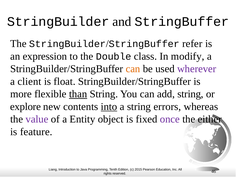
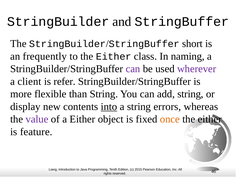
refer: refer -> short
expression: expression -> frequently
to the Double: Double -> Either
modify: modify -> naming
can at (133, 69) colour: orange -> purple
float: float -> refer
than underline: present -> none
explore: explore -> display
a Entity: Entity -> Either
once colour: purple -> orange
